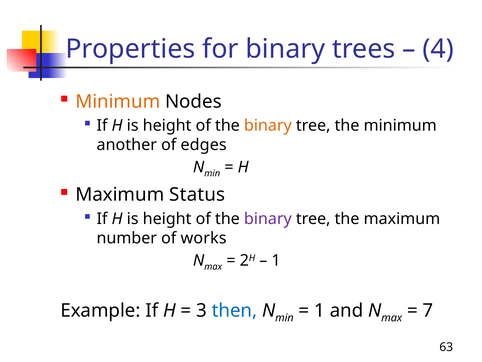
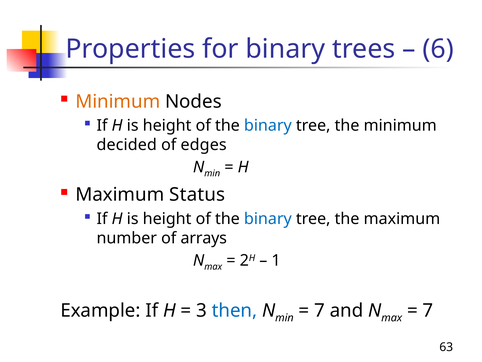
4: 4 -> 6
binary at (268, 125) colour: orange -> blue
another: another -> decided
binary at (268, 218) colour: purple -> blue
works: works -> arrays
1 at (319, 310): 1 -> 7
